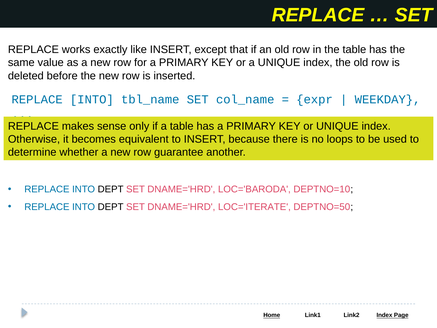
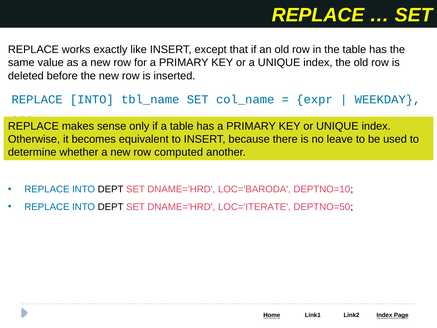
loops: loops -> leave
guarantee: guarantee -> computed
